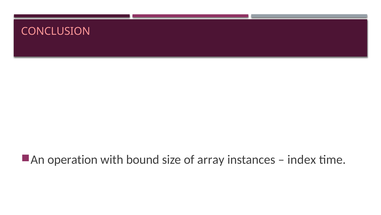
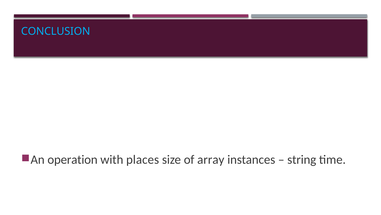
CONCLUSION colour: pink -> light blue
bound: bound -> places
index: index -> string
